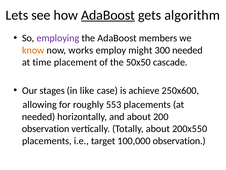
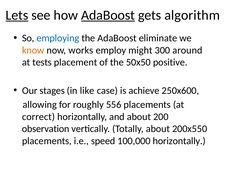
Lets underline: none -> present
employing colour: purple -> blue
members: members -> eliminate
300 needed: needed -> around
time: time -> tests
cascade: cascade -> positive
553: 553 -> 556
needed at (39, 116): needed -> correct
target: target -> speed
100,000 observation: observation -> horizontally
